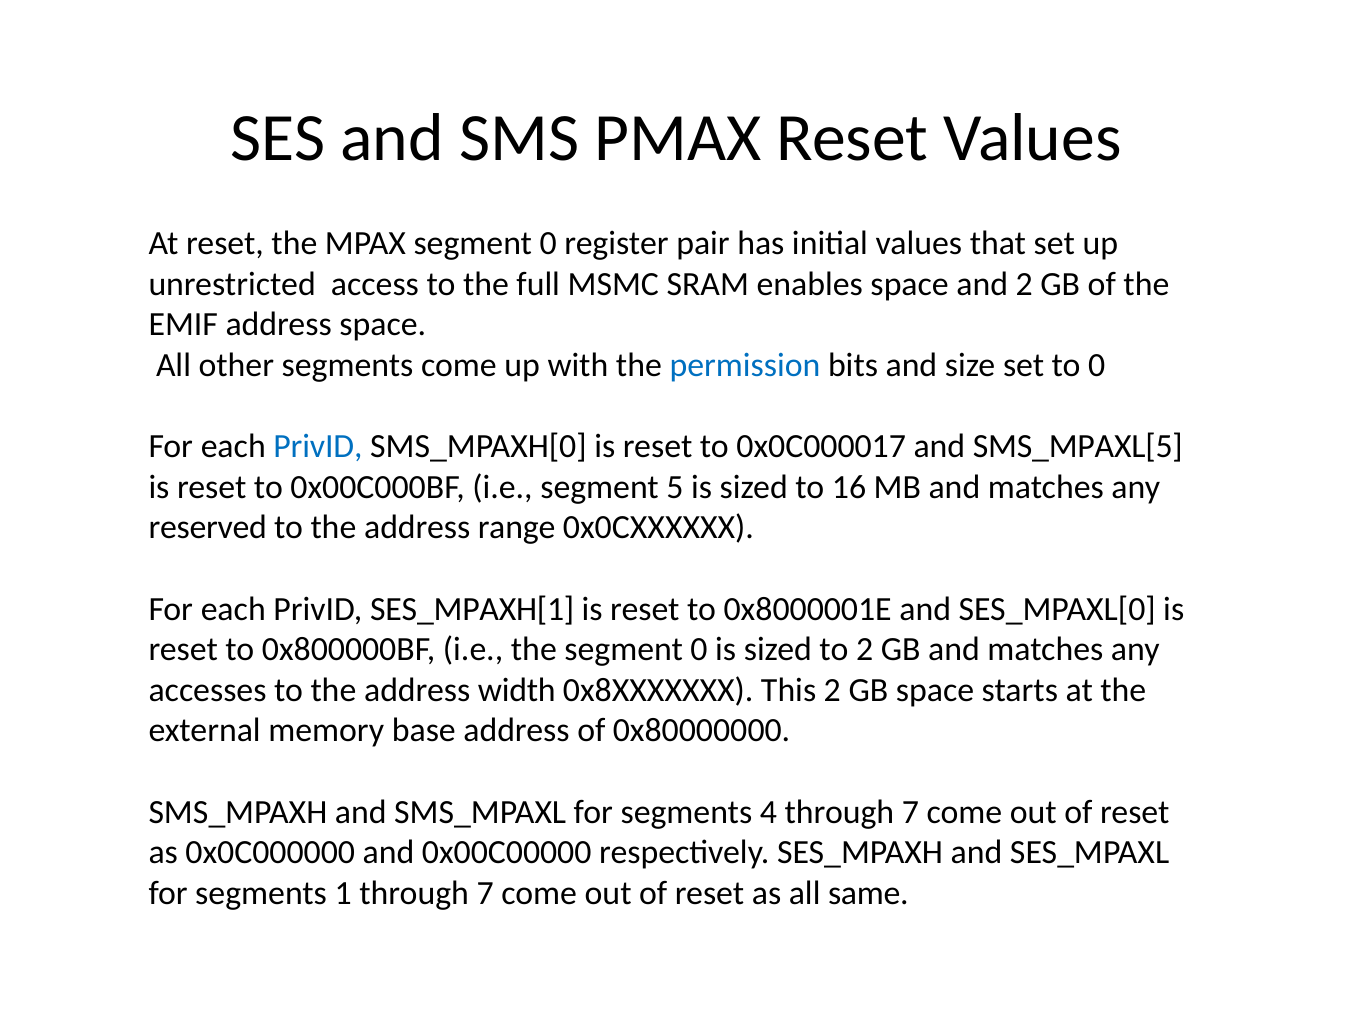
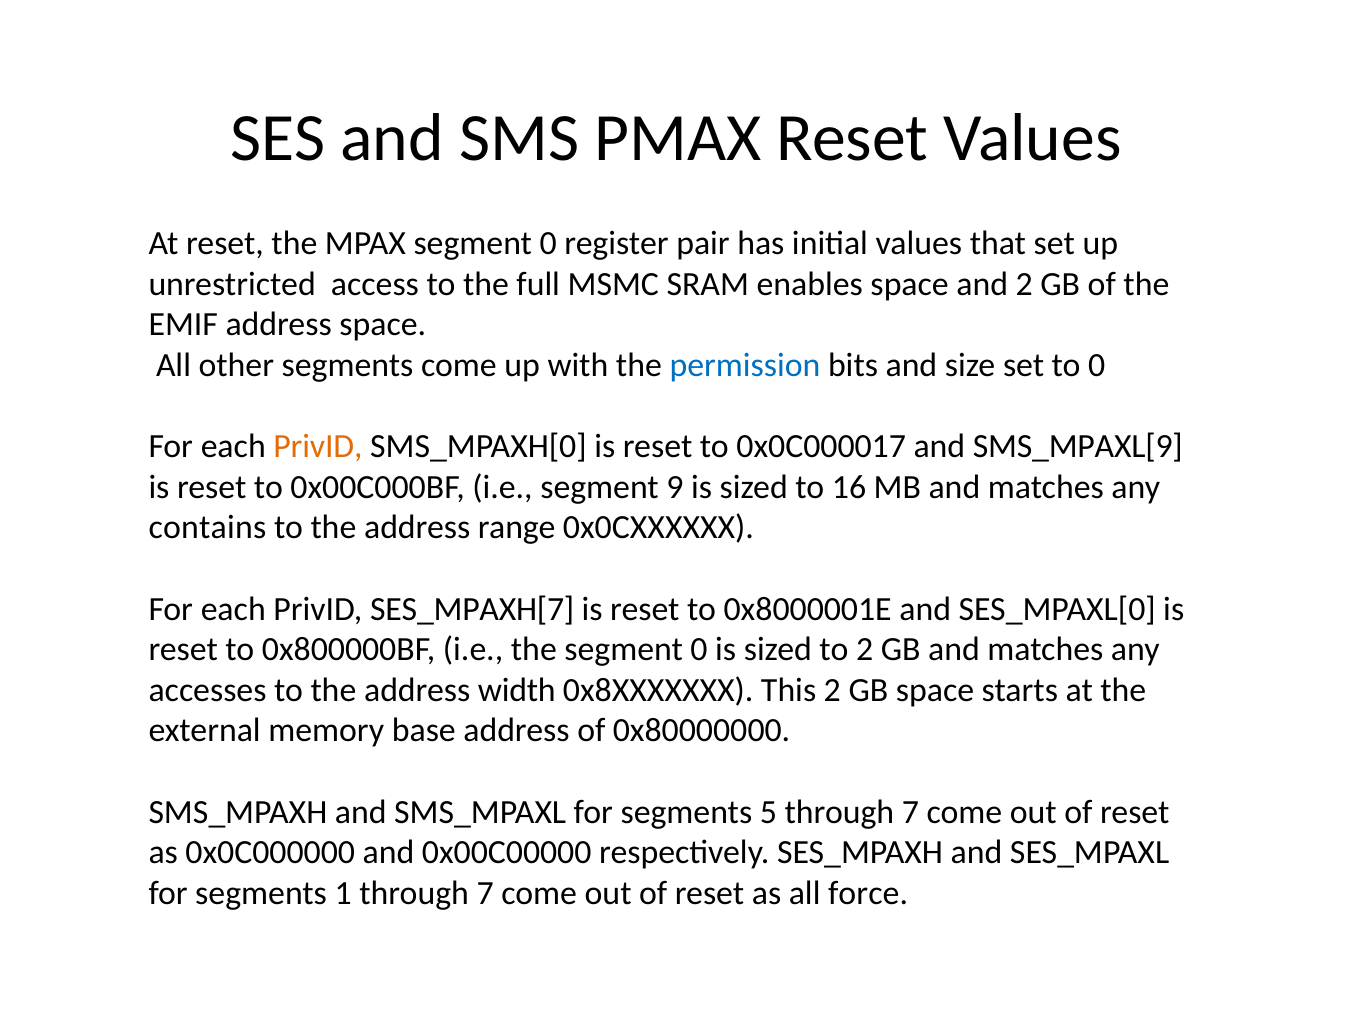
PrivID at (318, 446) colour: blue -> orange
SMS_MPAXL[5: SMS_MPAXL[5 -> SMS_MPAXL[9
5: 5 -> 9
reserved: reserved -> contains
SES_MPAXH[1: SES_MPAXH[1 -> SES_MPAXH[7
4: 4 -> 5
same: same -> force
